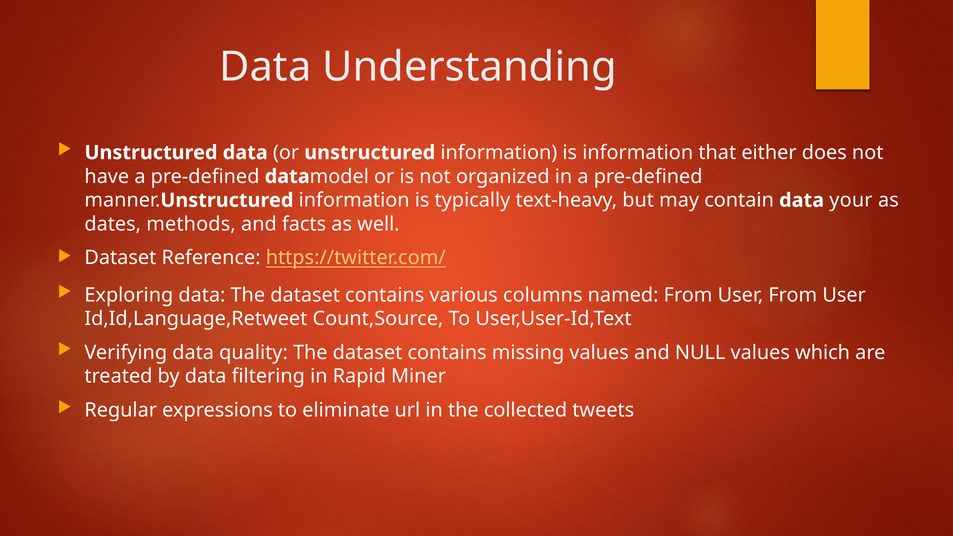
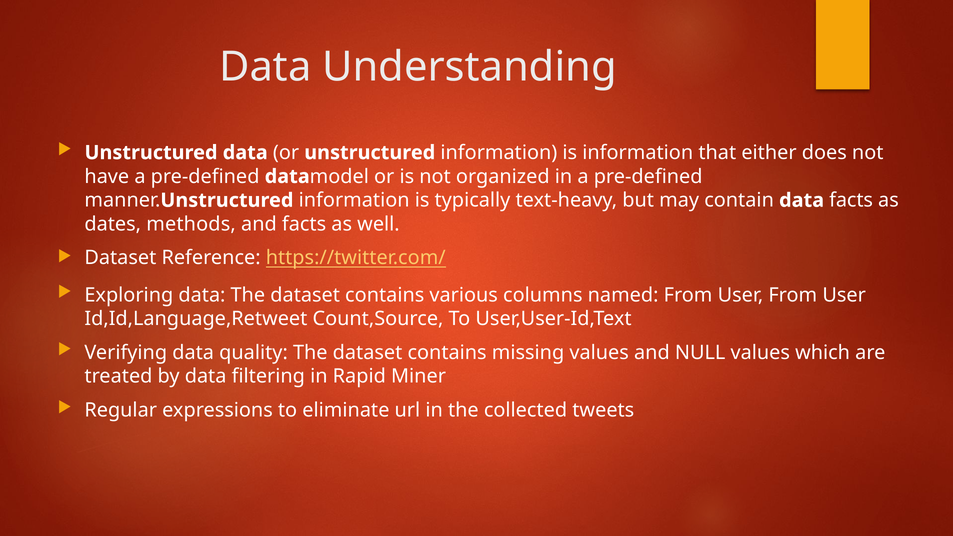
data your: your -> facts
